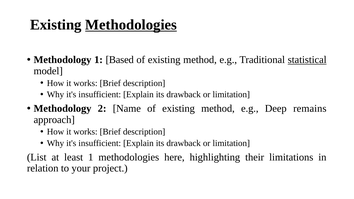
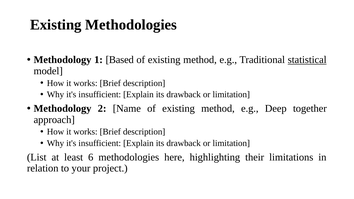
Methodologies at (131, 25) underline: present -> none
remains: remains -> together
least 1: 1 -> 6
